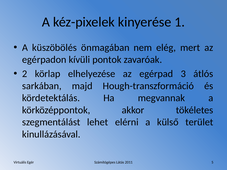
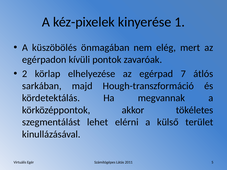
3: 3 -> 7
